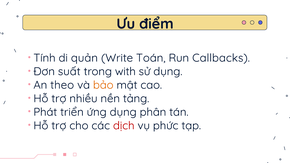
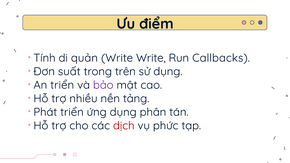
Write Toán: Toán -> Write
with: with -> trên
An theo: theo -> triển
bảo colour: orange -> purple
